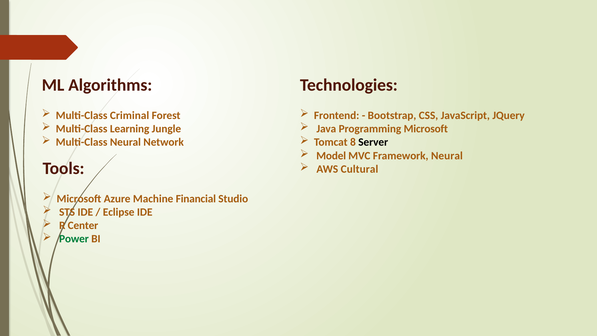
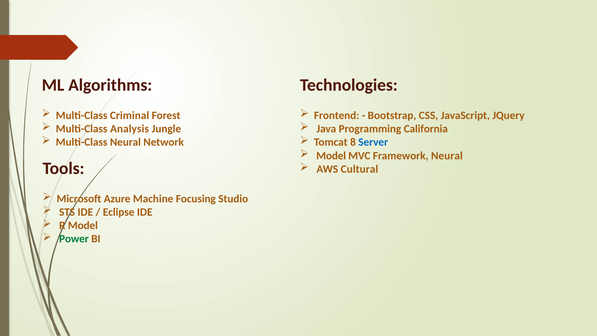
Learning: Learning -> Analysis
Programming Microsoft: Microsoft -> California
Server colour: black -> blue
Financial: Financial -> Focusing
R Center: Center -> Model
